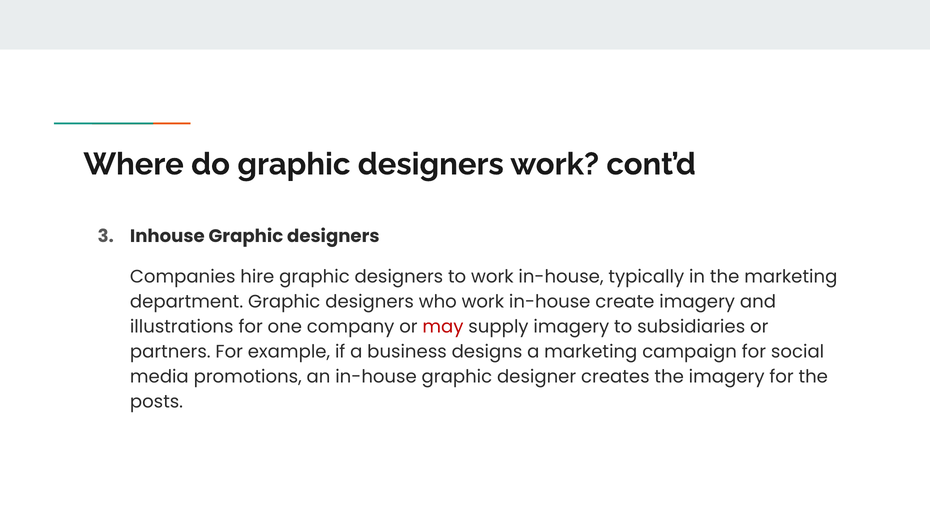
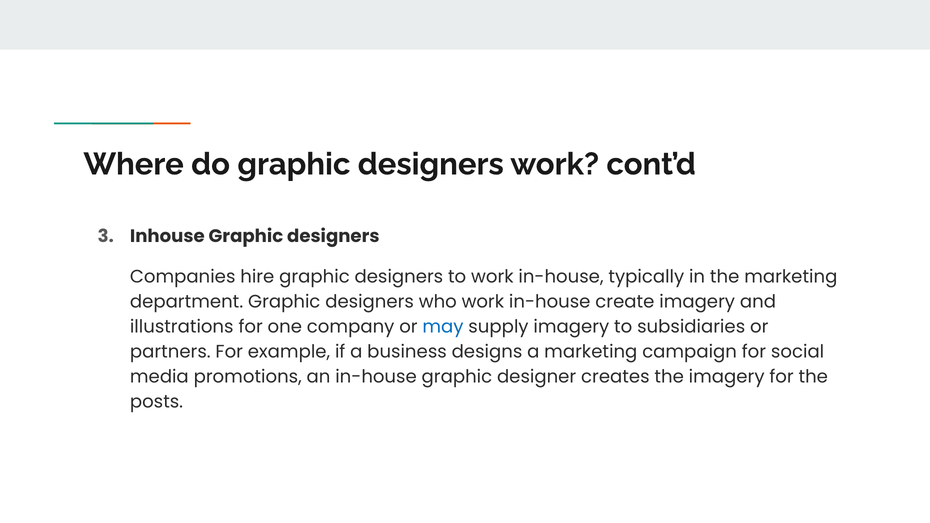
may colour: red -> blue
